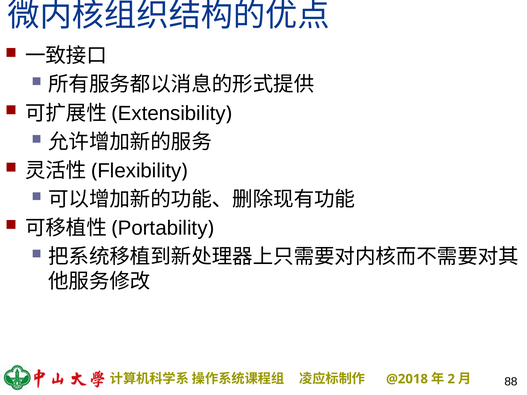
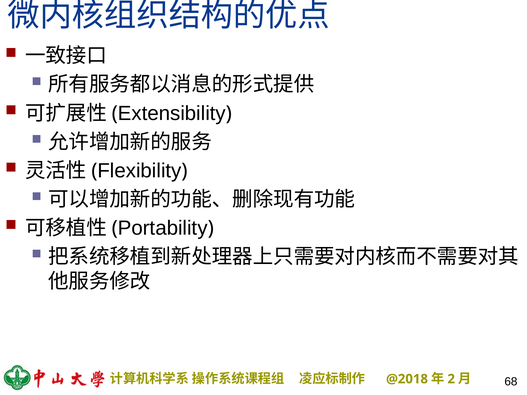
88: 88 -> 68
